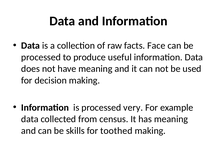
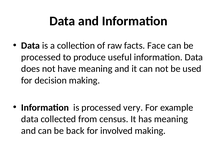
skills: skills -> back
toothed: toothed -> involved
